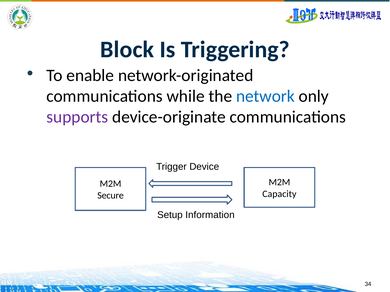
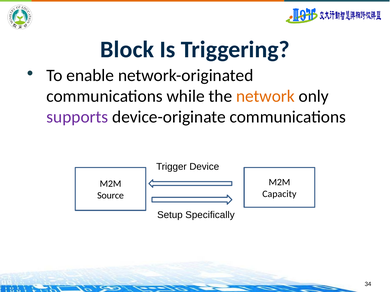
network colour: blue -> orange
Secure: Secure -> Source
Information: Information -> Specifically
